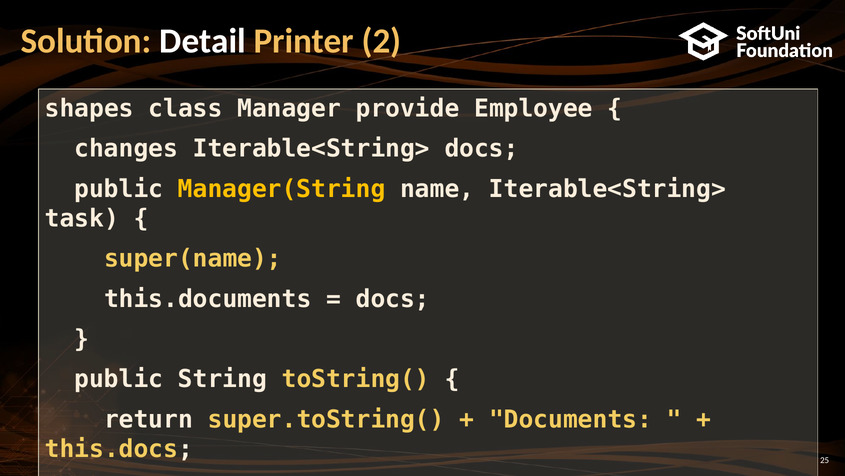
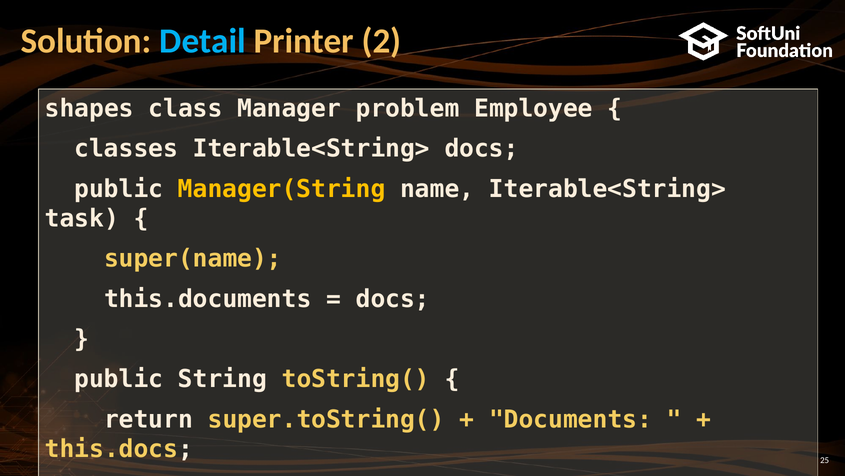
Detail colour: white -> light blue
provide: provide -> problem
changes: changes -> classes
